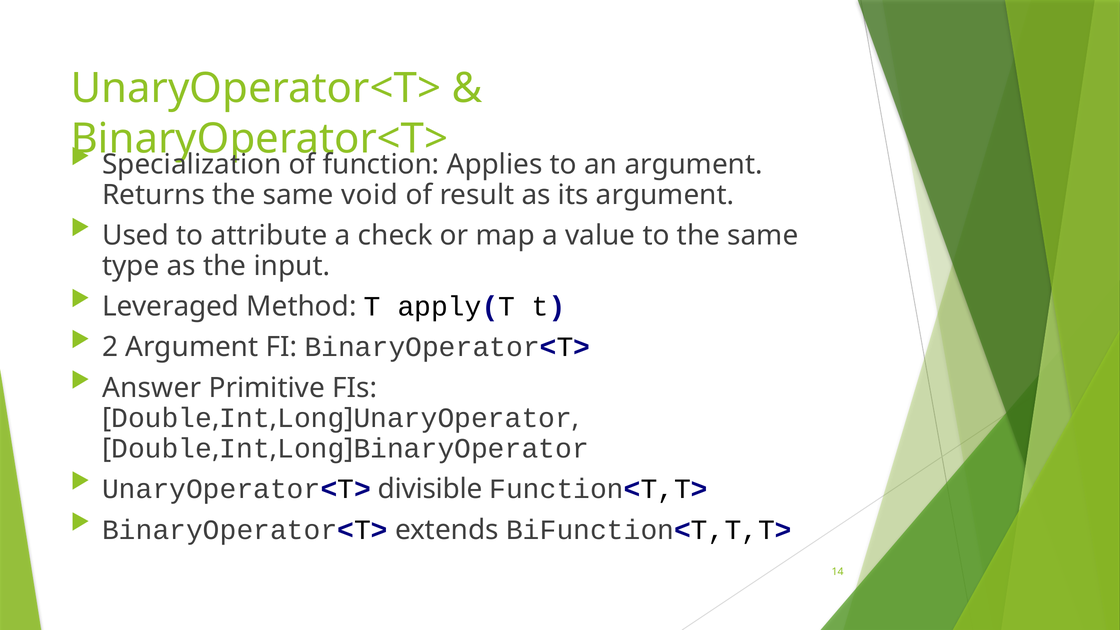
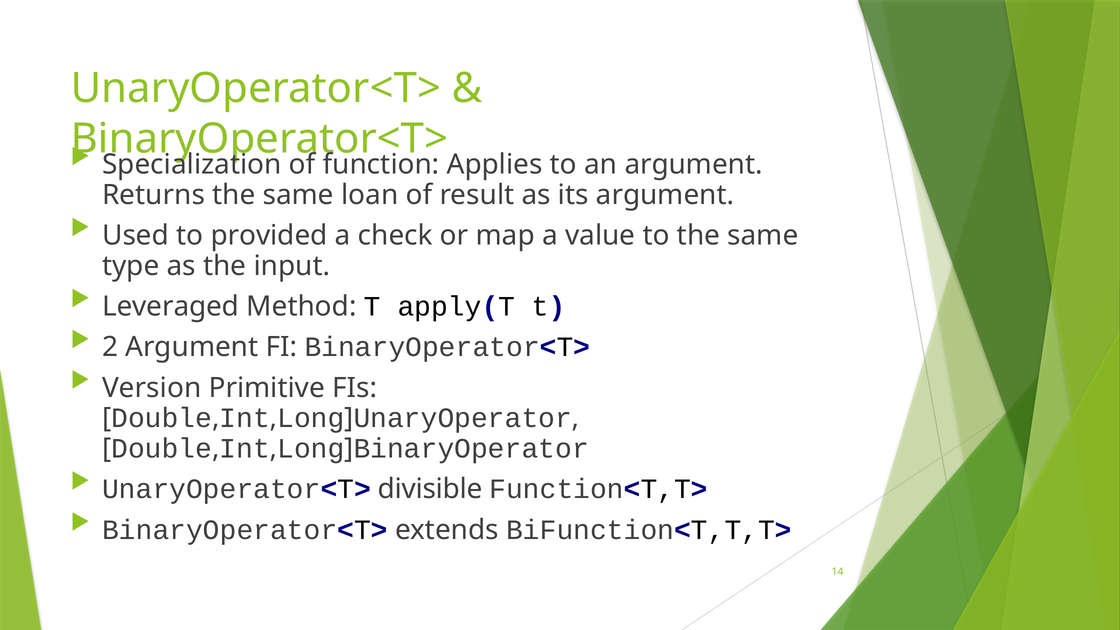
void: void -> loan
attribute: attribute -> provided
Answer: Answer -> Version
